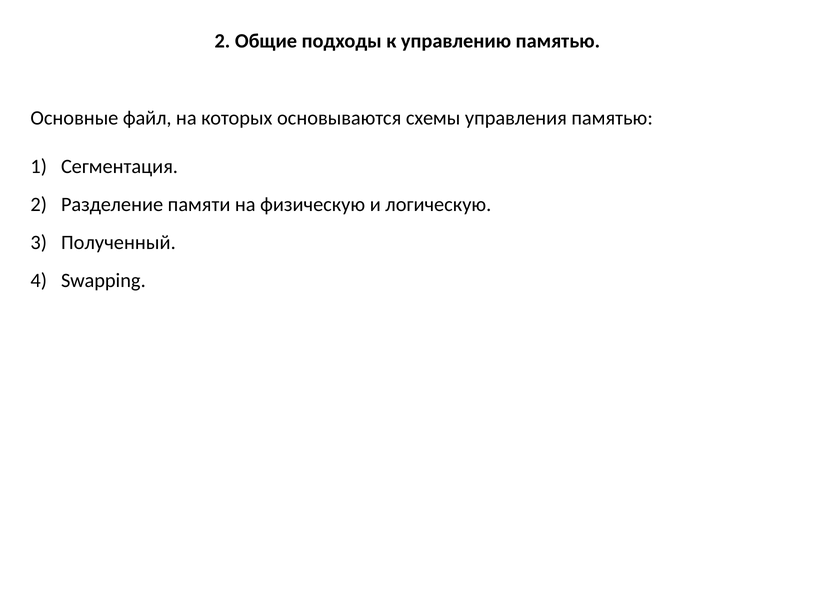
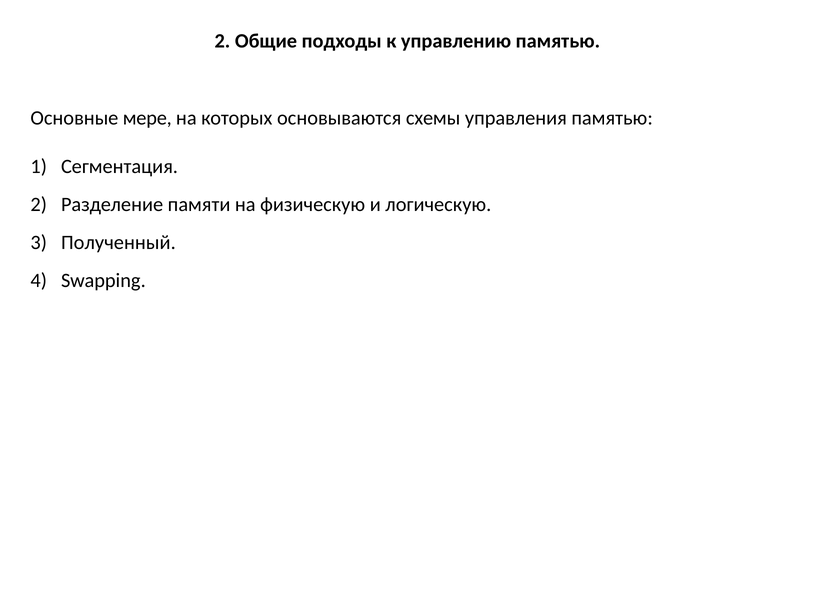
файл: файл -> мере
